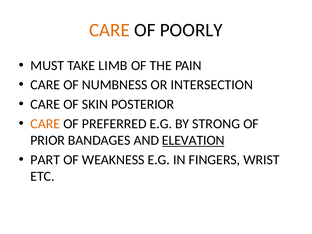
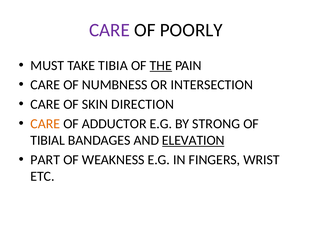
CARE at (109, 30) colour: orange -> purple
LIMB: LIMB -> TIBIA
THE underline: none -> present
POSTERIOR: POSTERIOR -> DIRECTION
PREFERRED: PREFERRED -> ADDUCTOR
PRIOR: PRIOR -> TIBIAL
